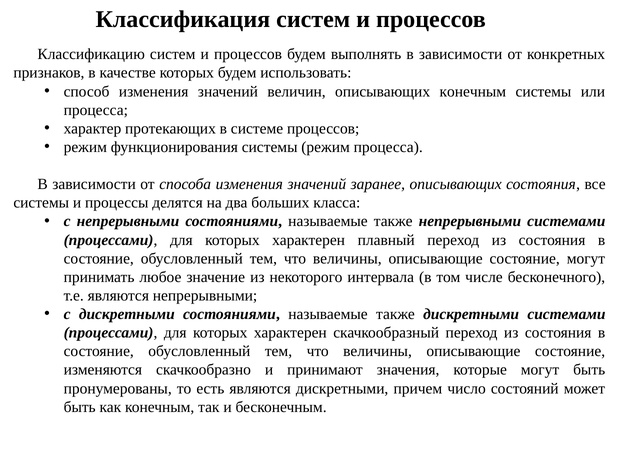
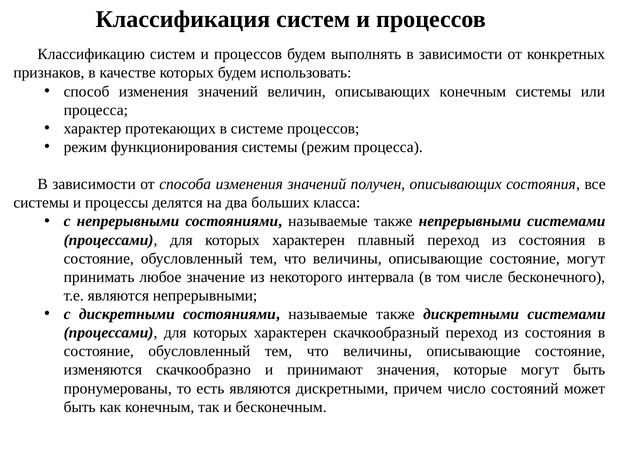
заранее: заранее -> получен
